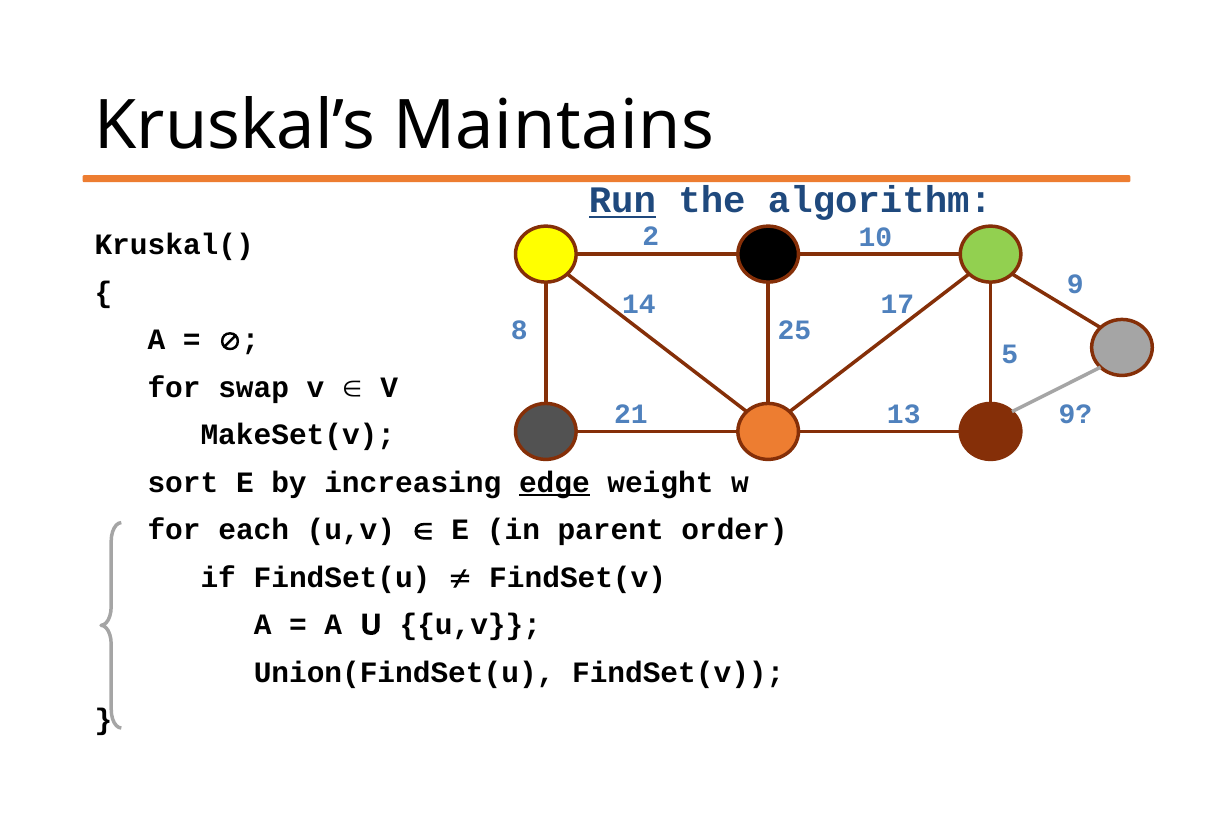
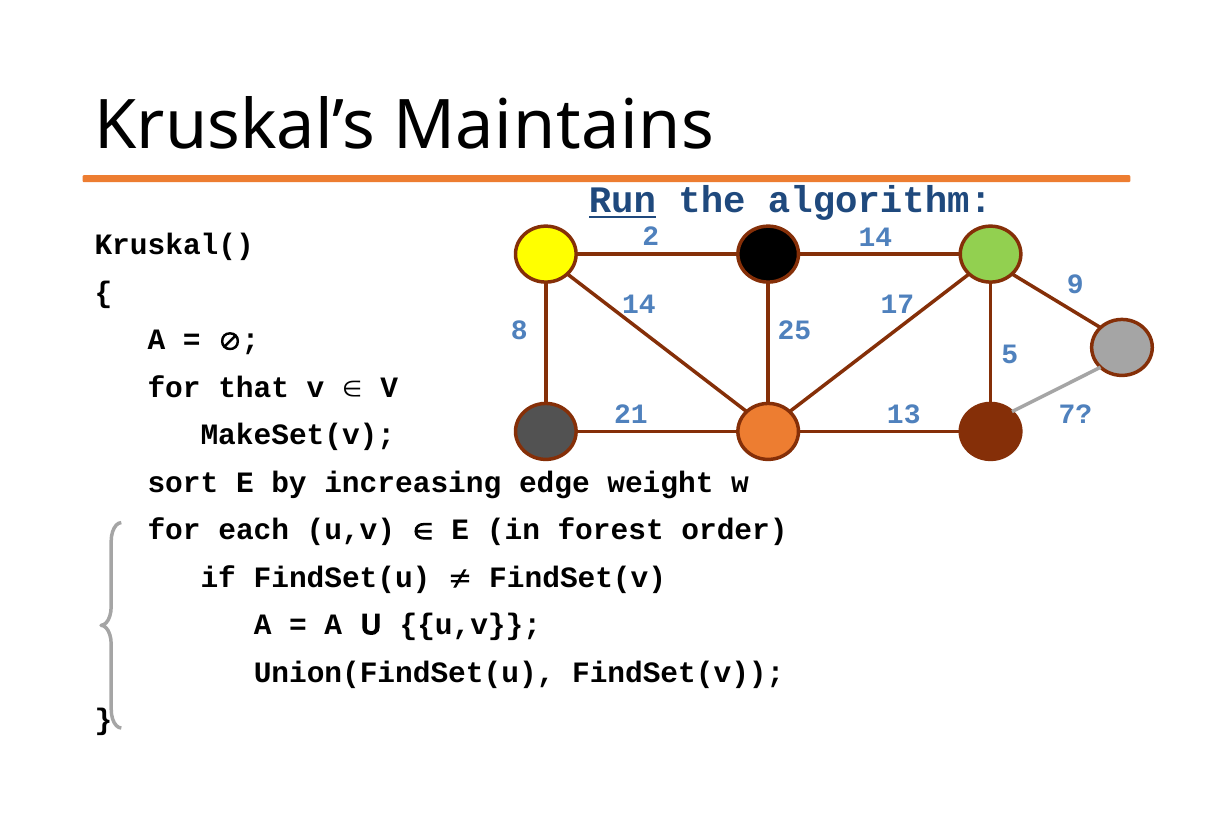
2 10: 10 -> 14
swap: swap -> that
9 at (1075, 414): 9 -> 7
edge underline: present -> none
parent: parent -> forest
